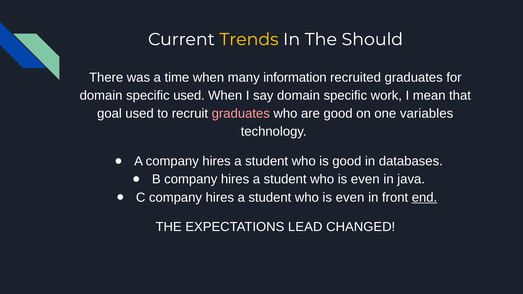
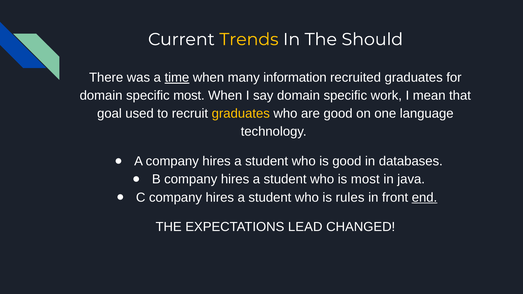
time underline: none -> present
specific used: used -> most
graduates at (241, 114) colour: pink -> yellow
variables: variables -> language
even at (365, 179): even -> most
even at (350, 197): even -> rules
